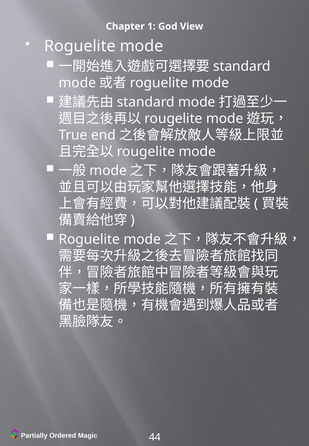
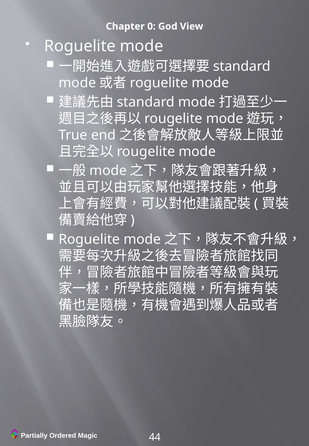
1: 1 -> 0
